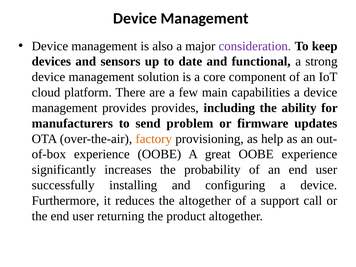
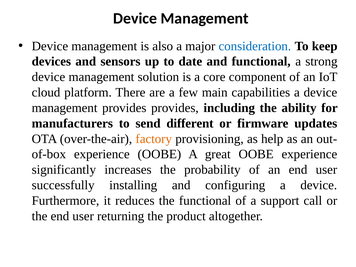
consideration colour: purple -> blue
problem: problem -> different
the altogether: altogether -> functional
